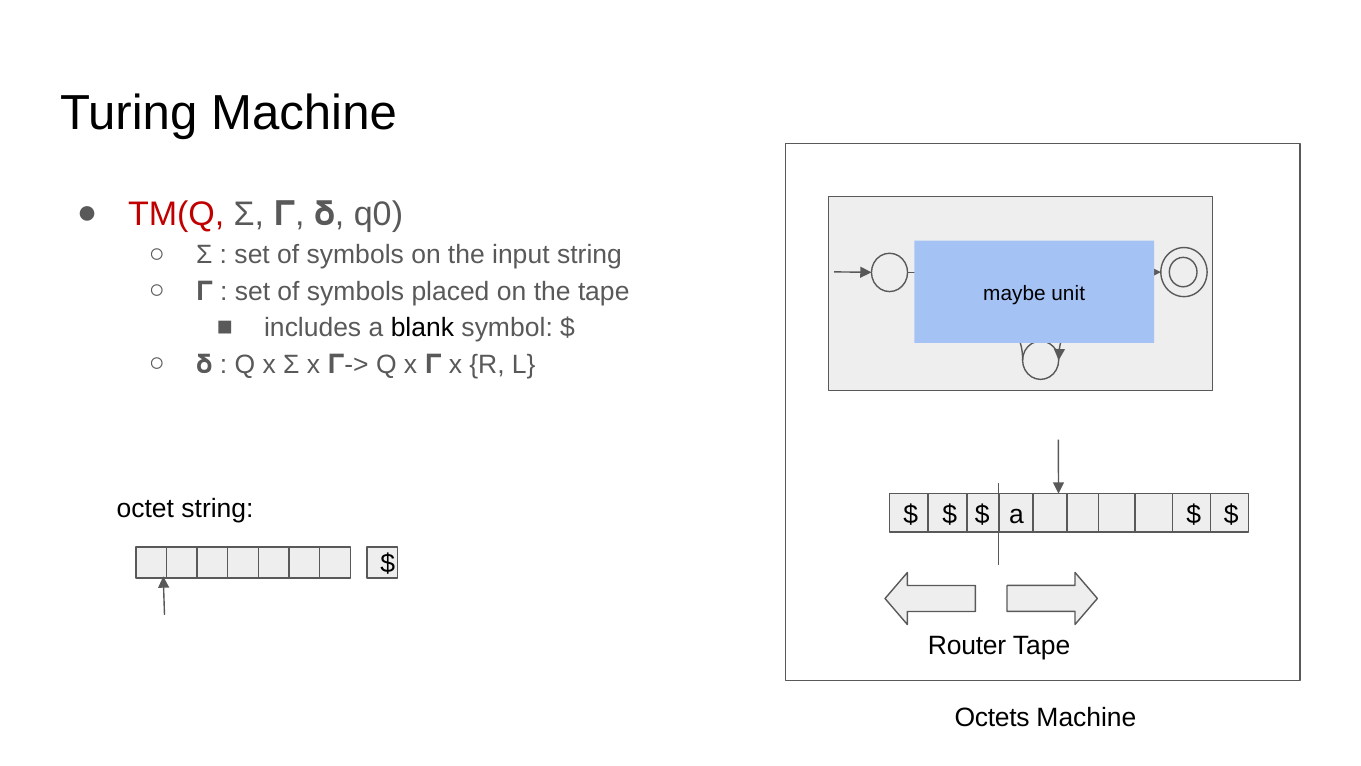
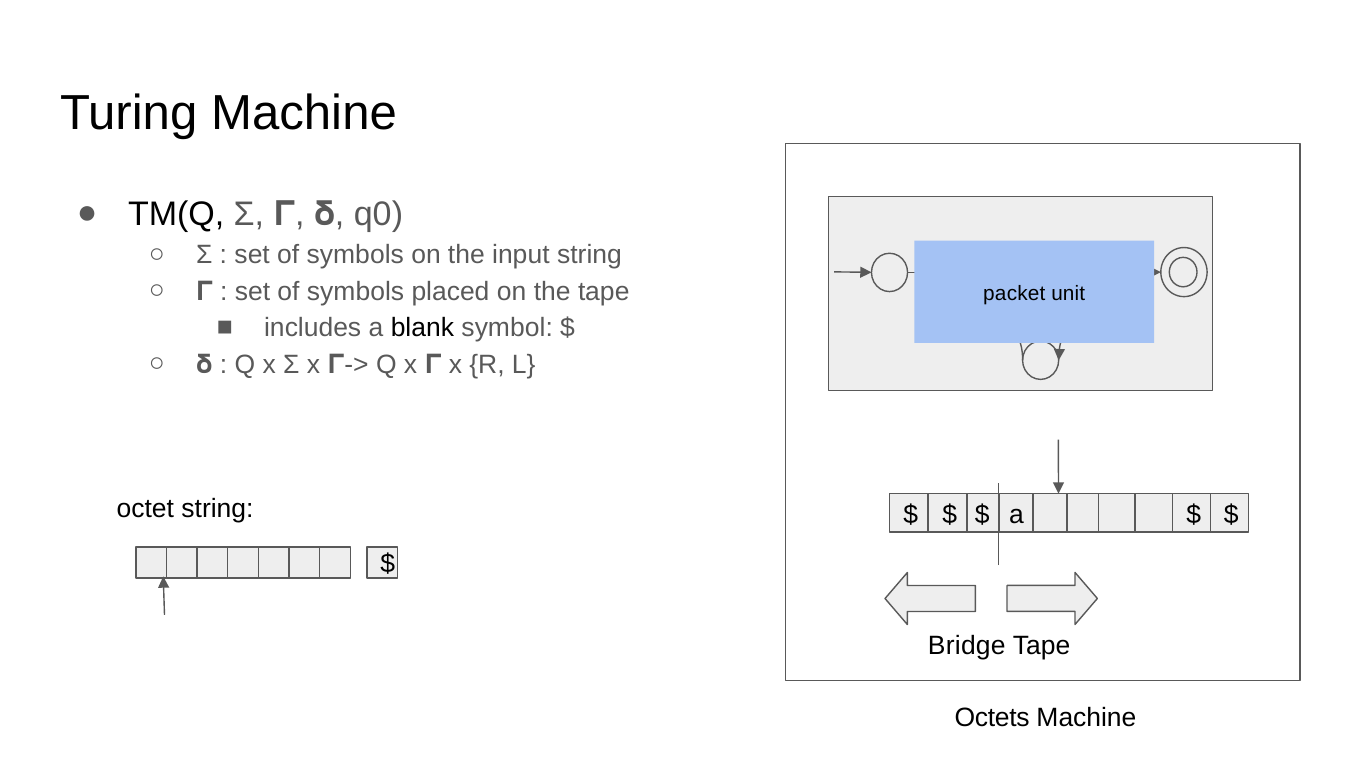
TM(Q colour: red -> black
maybe: maybe -> packet
Router: Router -> Bridge
